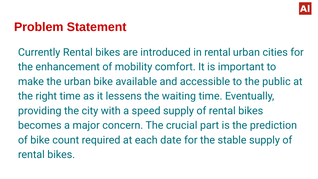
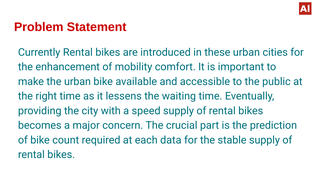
in rental: rental -> these
date: date -> data
